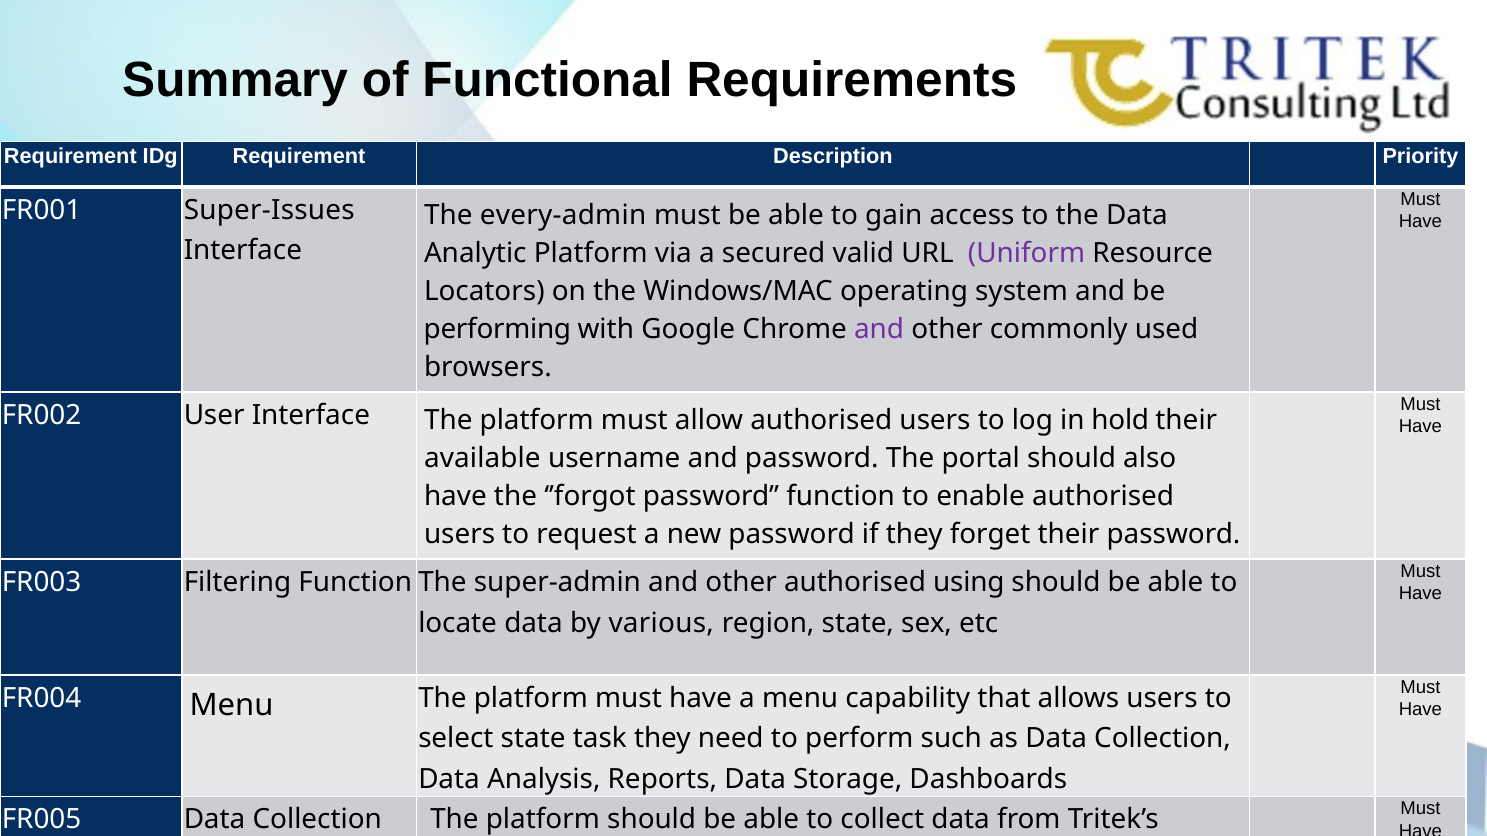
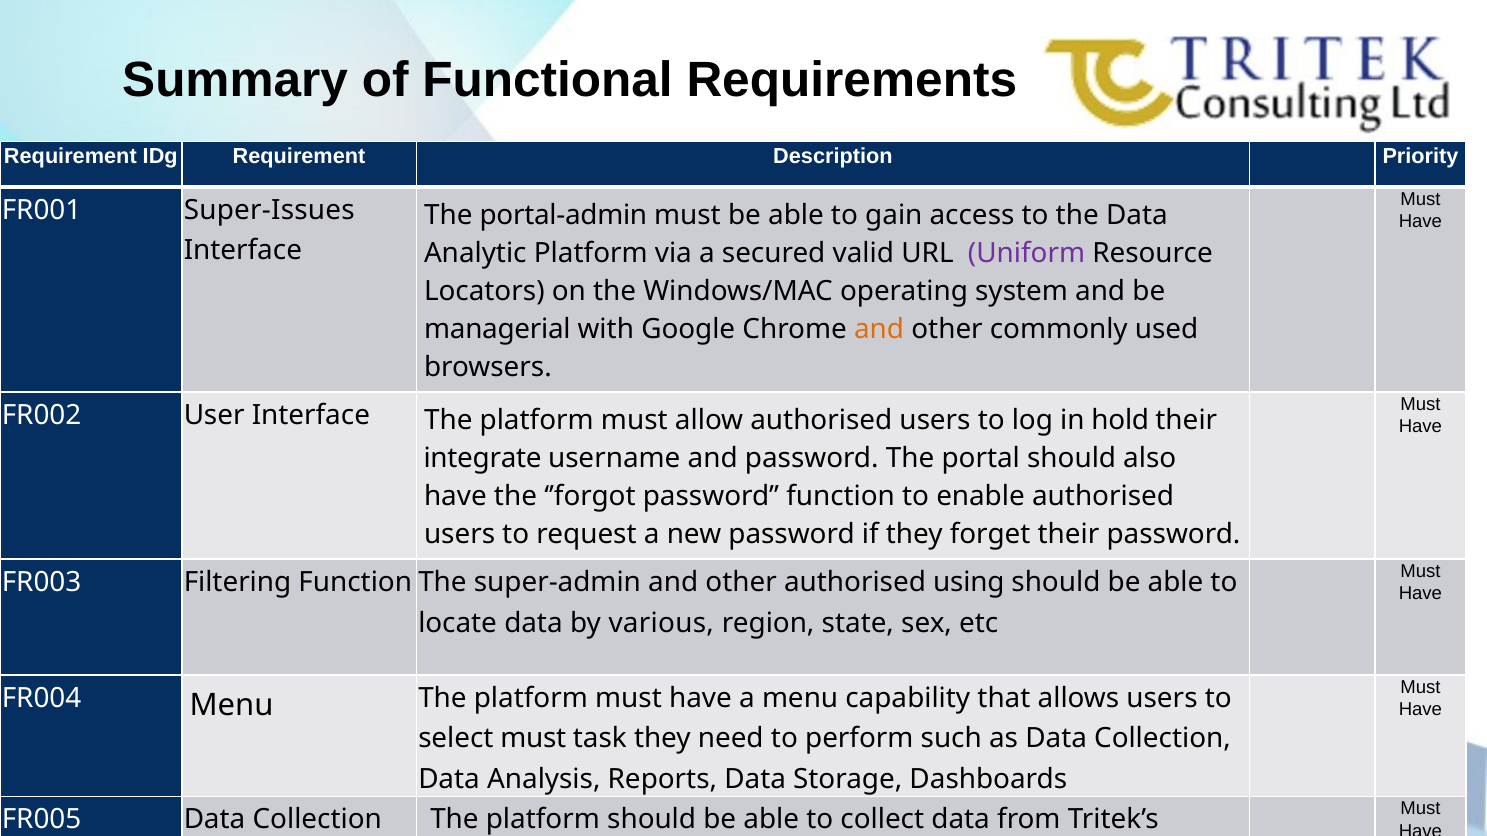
every-admin: every-admin -> portal-admin
performing: performing -> managerial
and at (879, 329) colour: purple -> orange
available: available -> integrate
select state: state -> must
